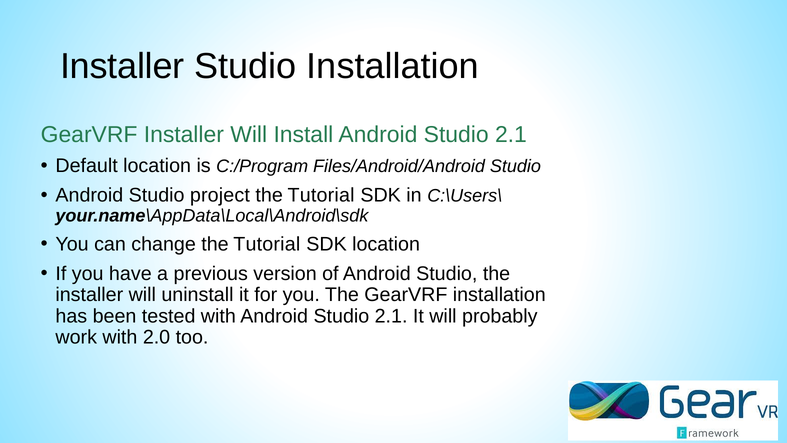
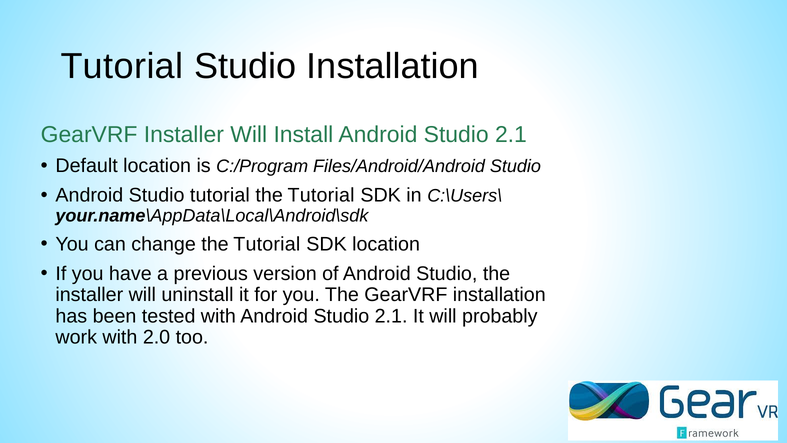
Installer at (122, 66): Installer -> Tutorial
Studio project: project -> tutorial
